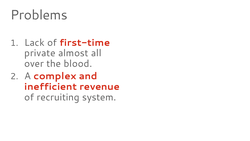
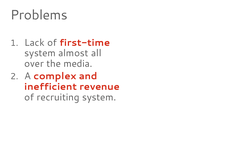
private at (40, 53): private -> system
blood: blood -> media
